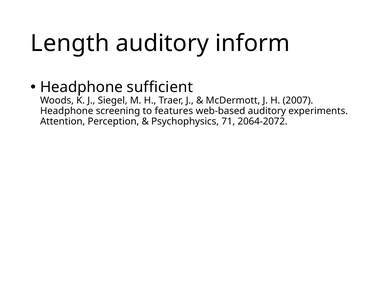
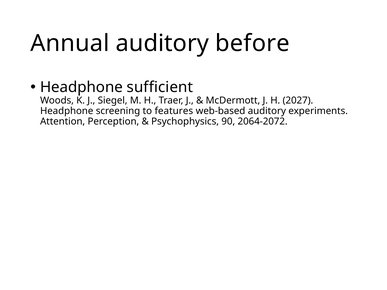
Length: Length -> Annual
inform: inform -> before
2007: 2007 -> 2027
71: 71 -> 90
